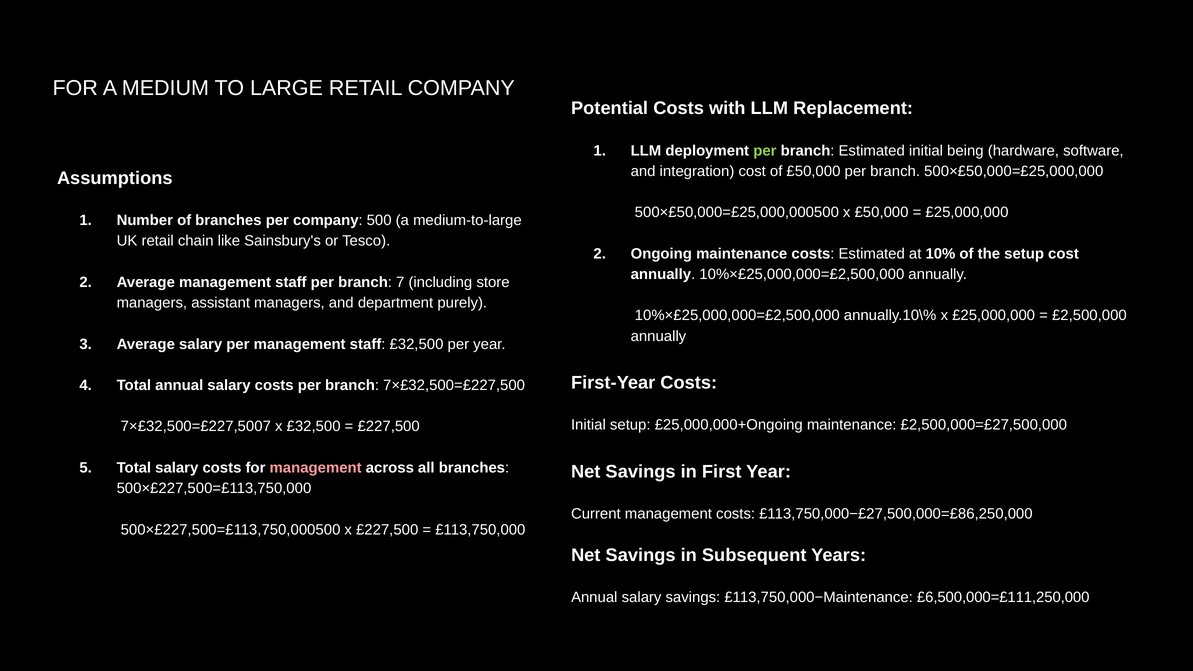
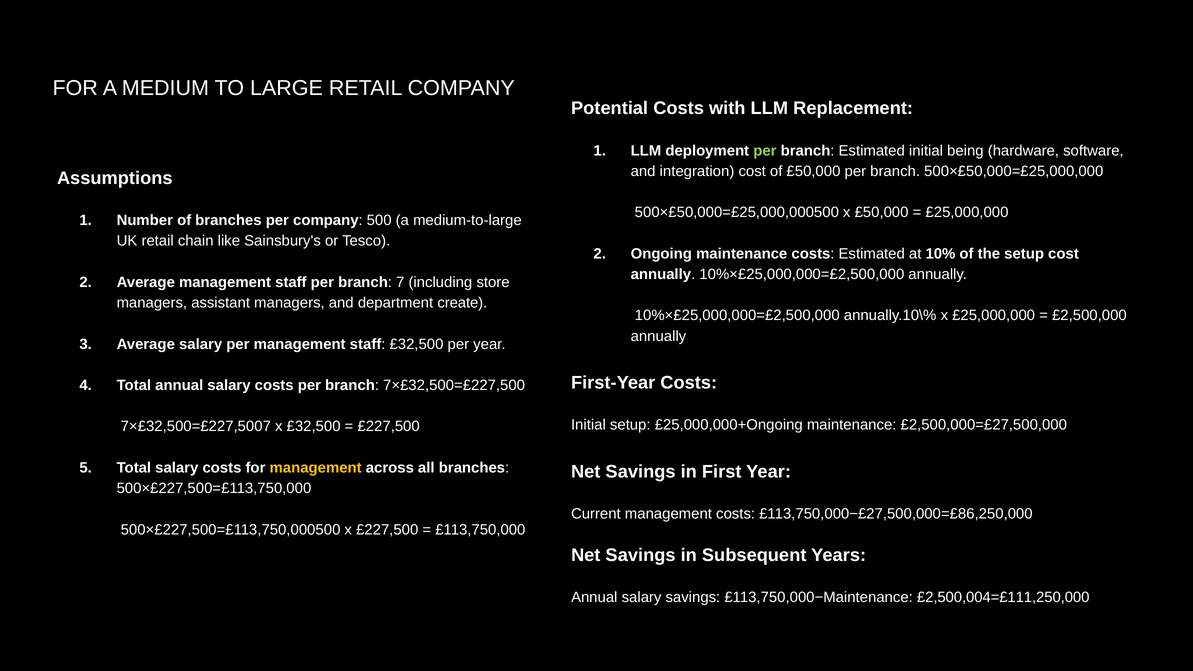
purely: purely -> create
management at (316, 468) colour: pink -> yellow
£6,500,000=£111,250,000: £6,500,000=£111,250,000 -> £2,500,004=£111,250,000
